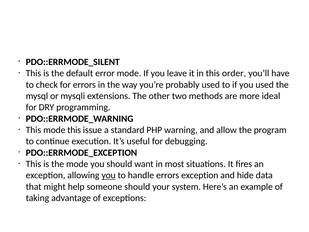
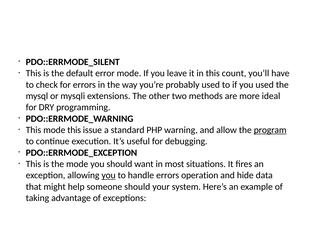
order: order -> count
program underline: none -> present
errors exception: exception -> operation
